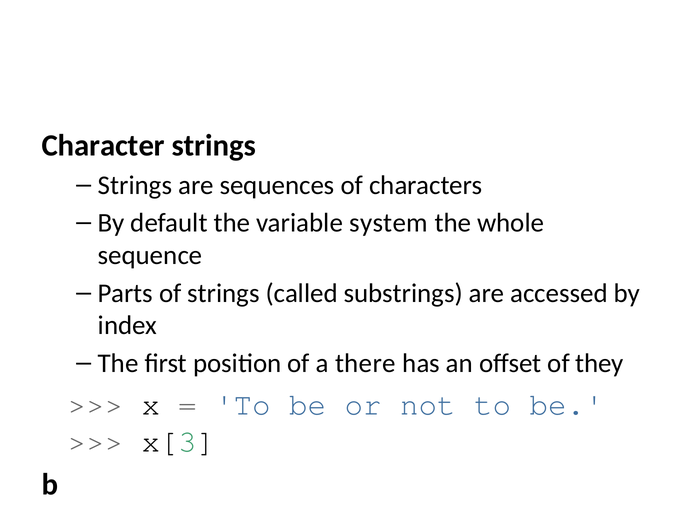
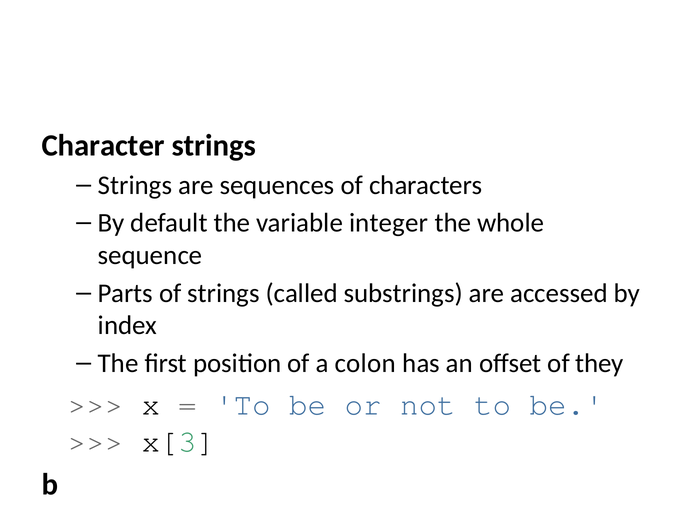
system: system -> integer
there: there -> colon
